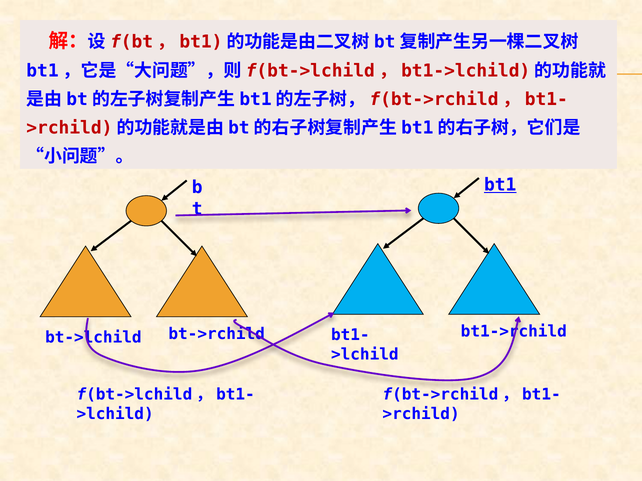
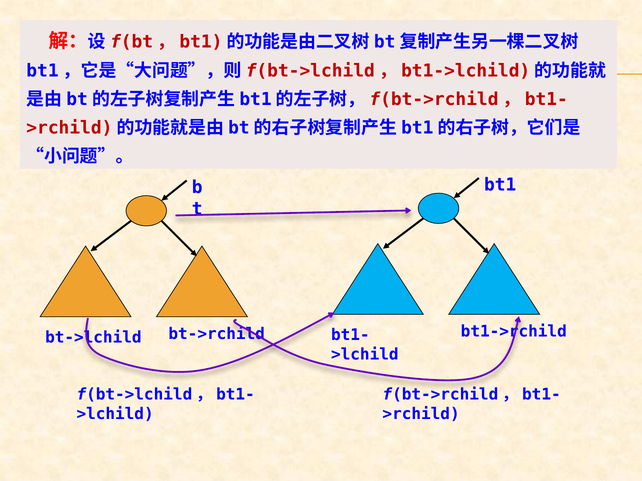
bt1 underline: present -> none
